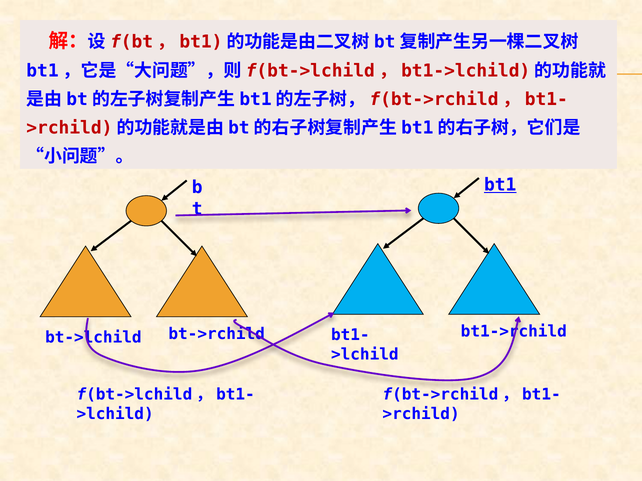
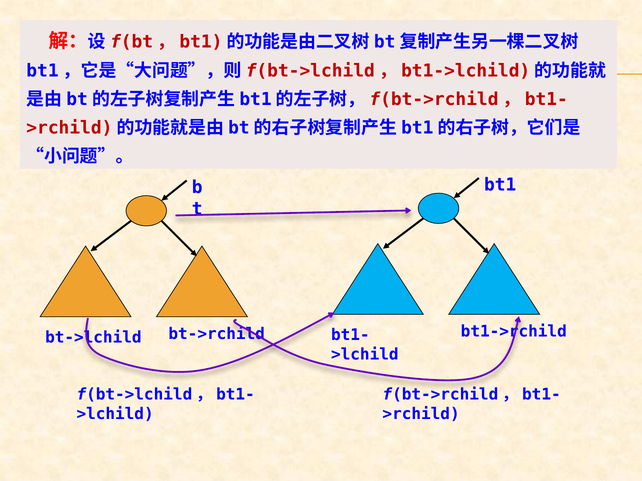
bt1 underline: present -> none
